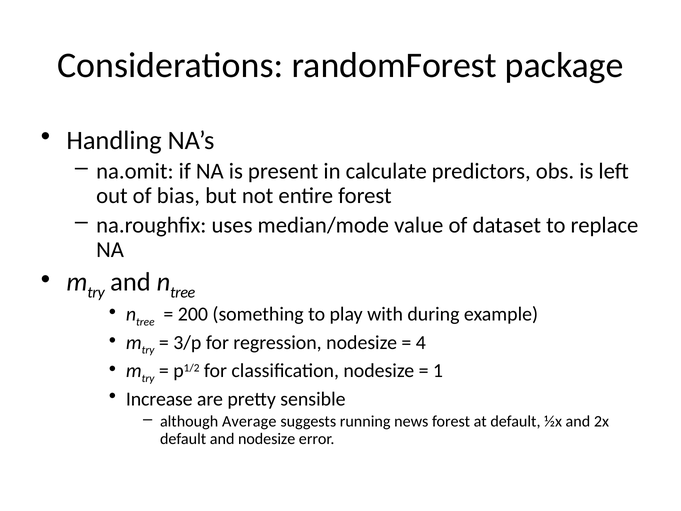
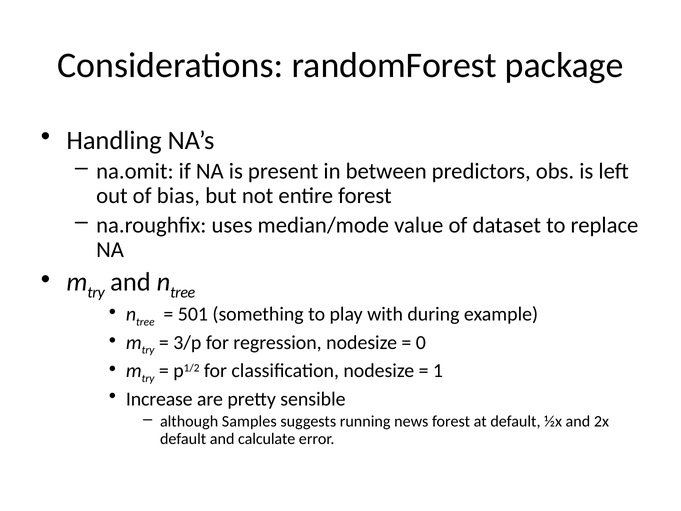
calculate: calculate -> between
200: 200 -> 501
4: 4 -> 0
Average: Average -> Samples
and nodesize: nodesize -> calculate
